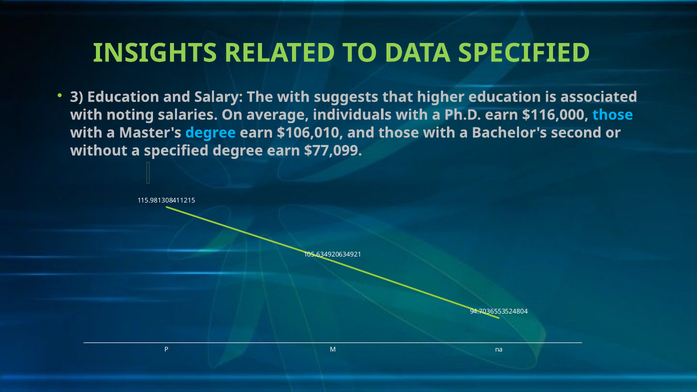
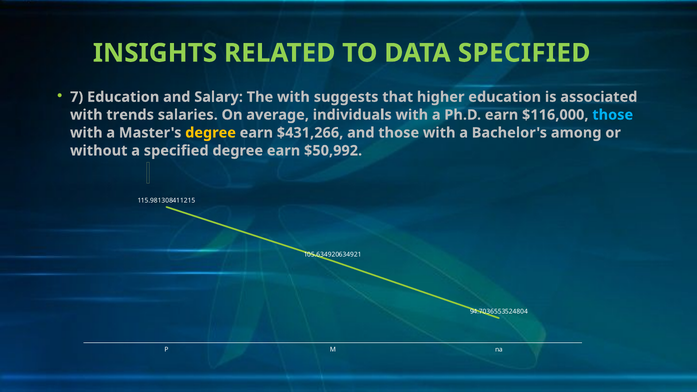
3: 3 -> 7
noting: noting -> trends
degree at (211, 133) colour: light blue -> yellow
$106,010: $106,010 -> $431,266
second: second -> among
$77,099: $77,099 -> $50,992
